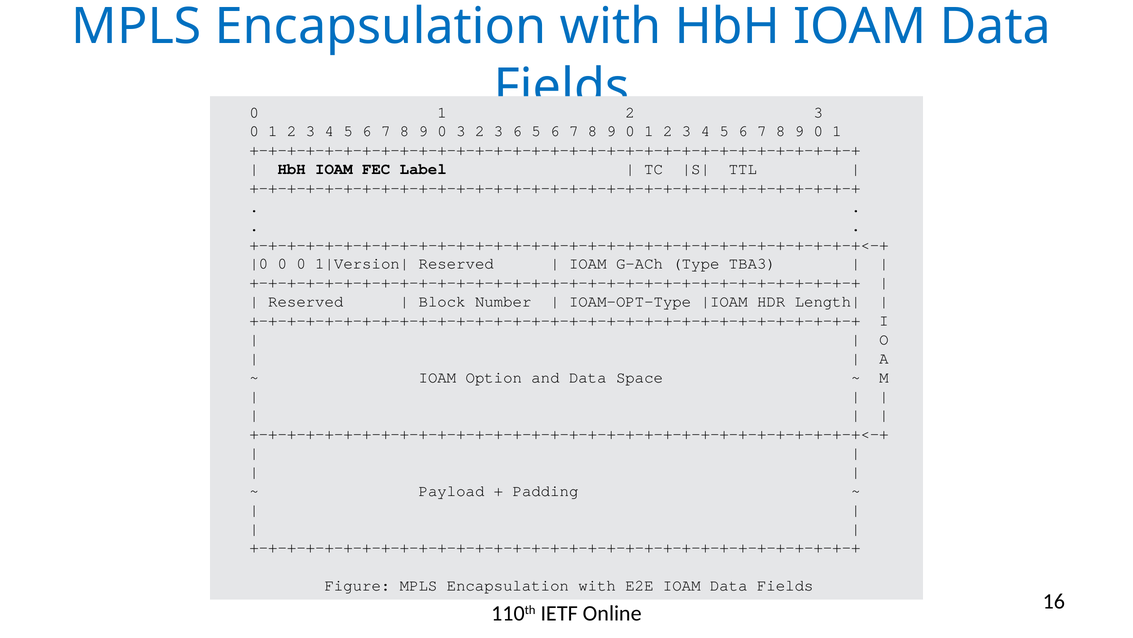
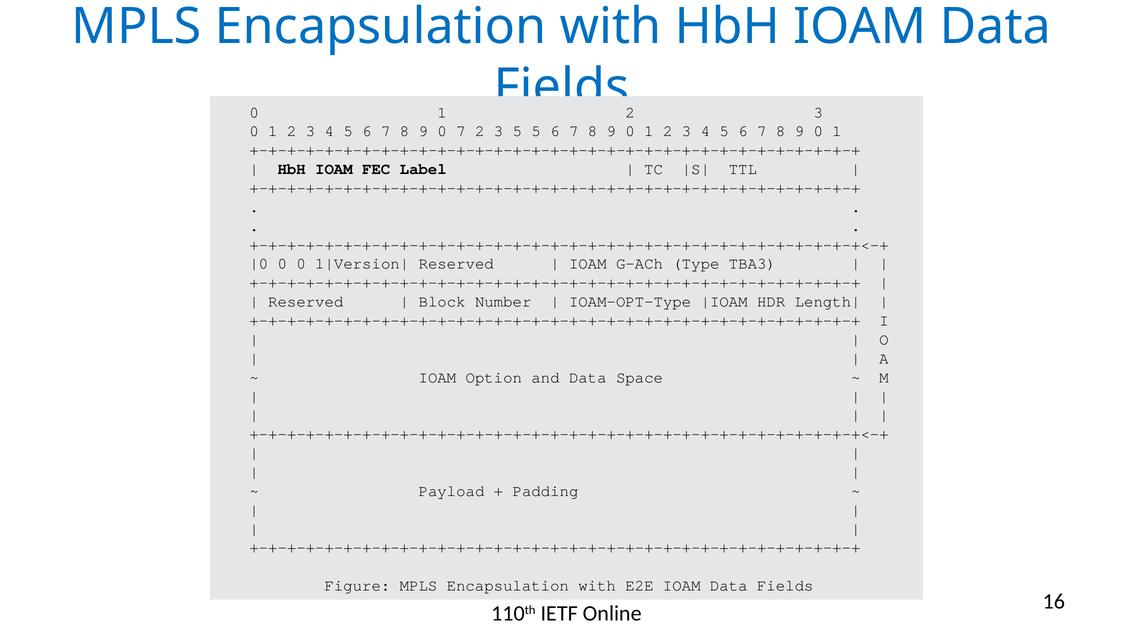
0 3: 3 -> 7
3 6: 6 -> 5
